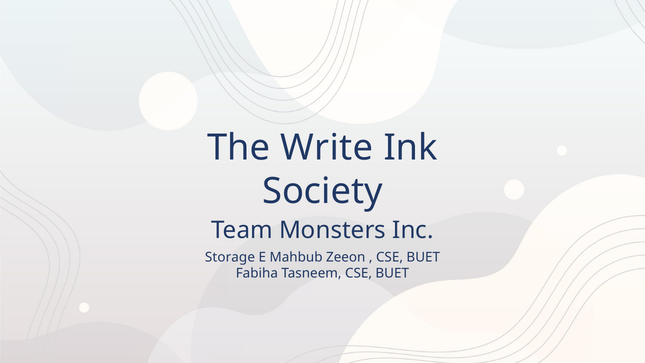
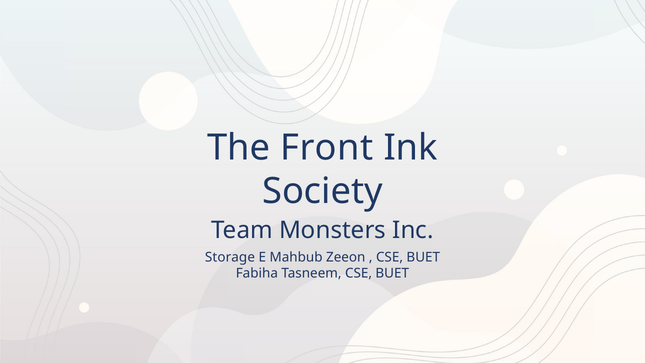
Write: Write -> Front
